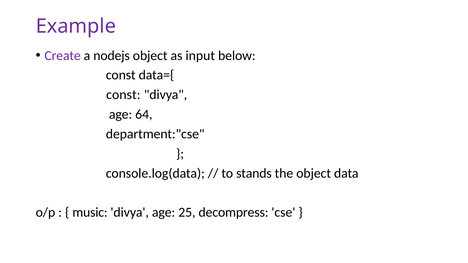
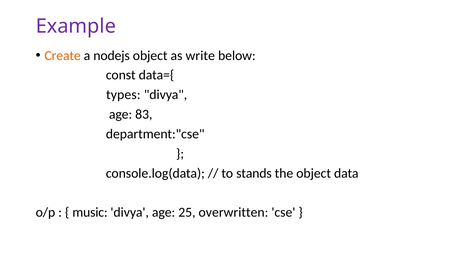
Create colour: purple -> orange
input: input -> write
const at (123, 95): const -> types
64: 64 -> 83
decompress: decompress -> overwritten
